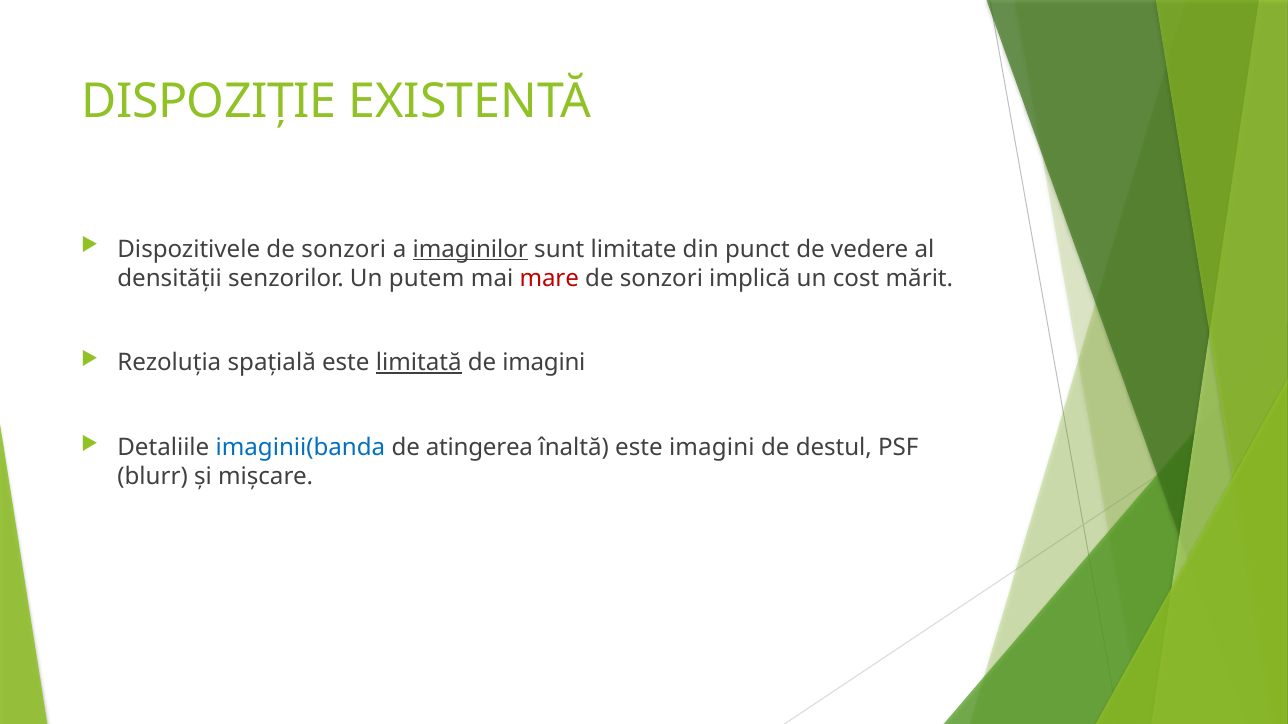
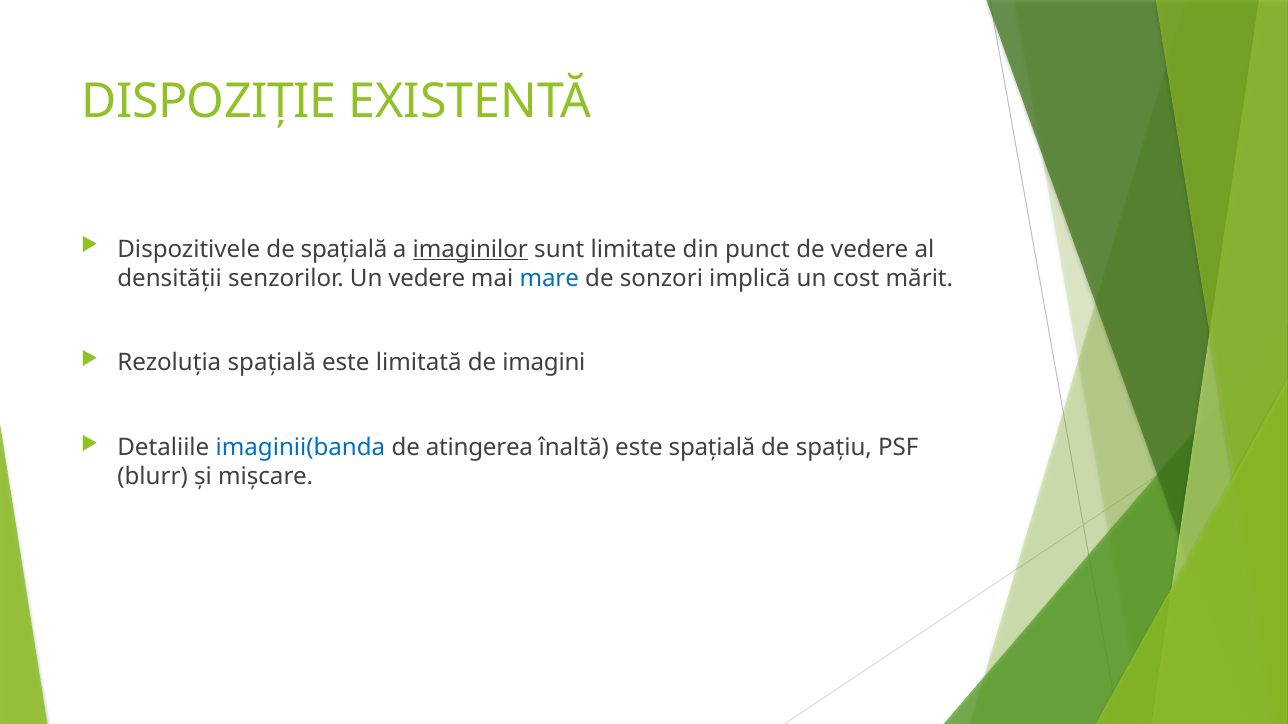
Dispozitivele de sonzori: sonzori -> spațială
Un putem: putem -> vedere
mare colour: red -> blue
limitată underline: present -> none
este imagini: imagini -> spațială
destul: destul -> spațiu
